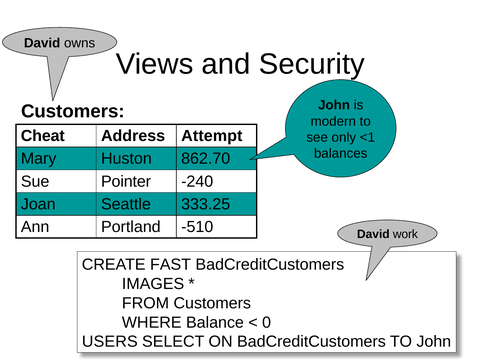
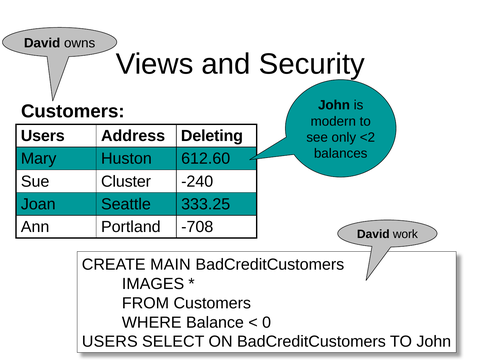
Cheat at (43, 136): Cheat -> Users
Attempt: Attempt -> Deleting
<1: <1 -> <2
862.70: 862.70 -> 612.60
Pointer: Pointer -> Cluster
-510: -510 -> -708
FAST: FAST -> MAIN
